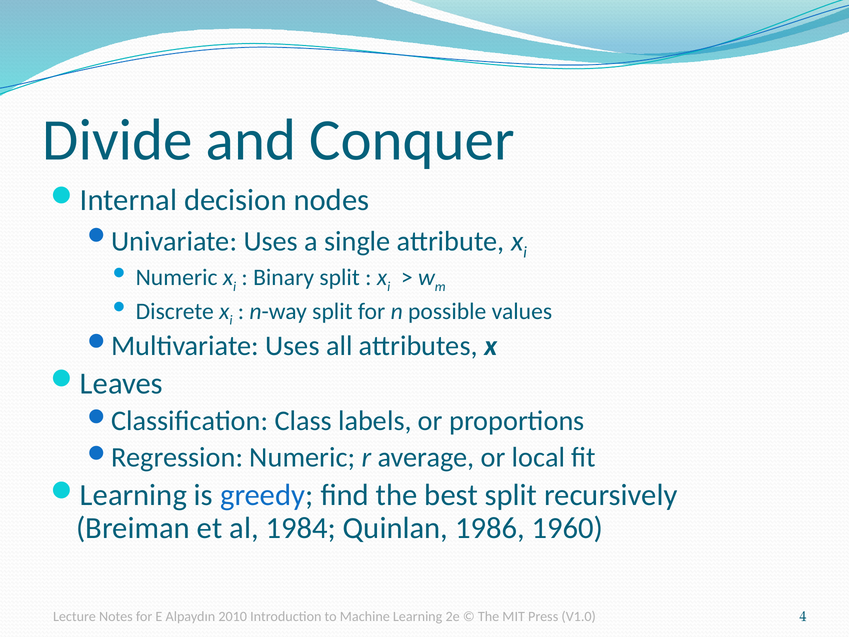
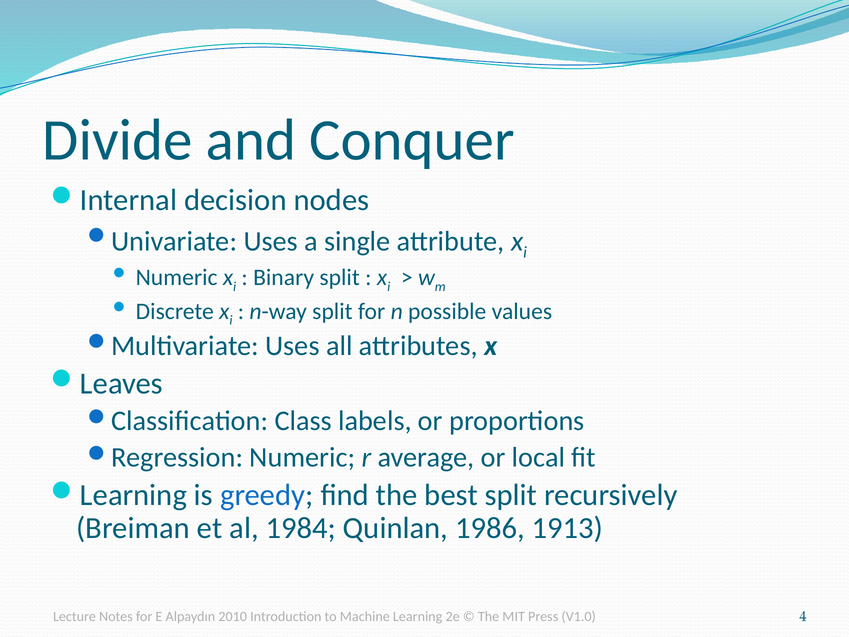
1960: 1960 -> 1913
